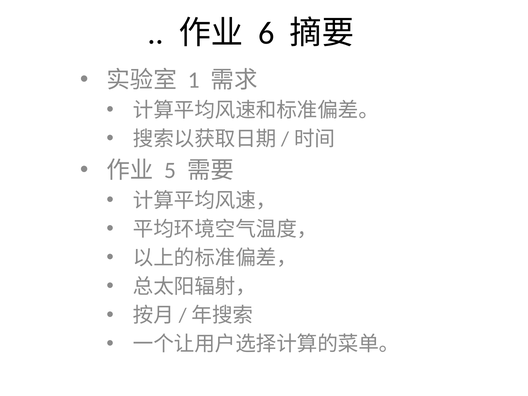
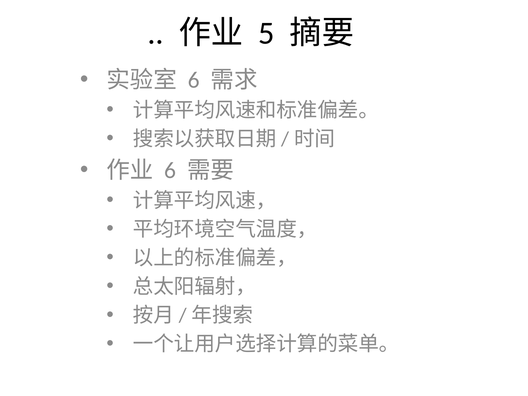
6: 6 -> 5
1 at (194, 80): 1 -> 6
5 at (170, 170): 5 -> 6
